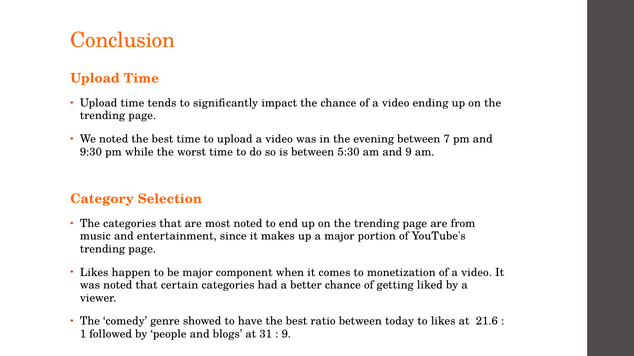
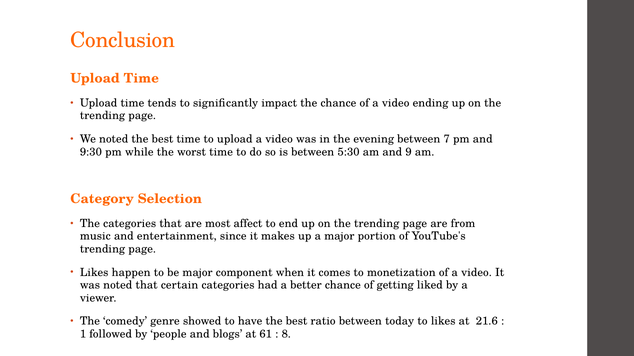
most noted: noted -> affect
31: 31 -> 61
9 at (286, 335): 9 -> 8
